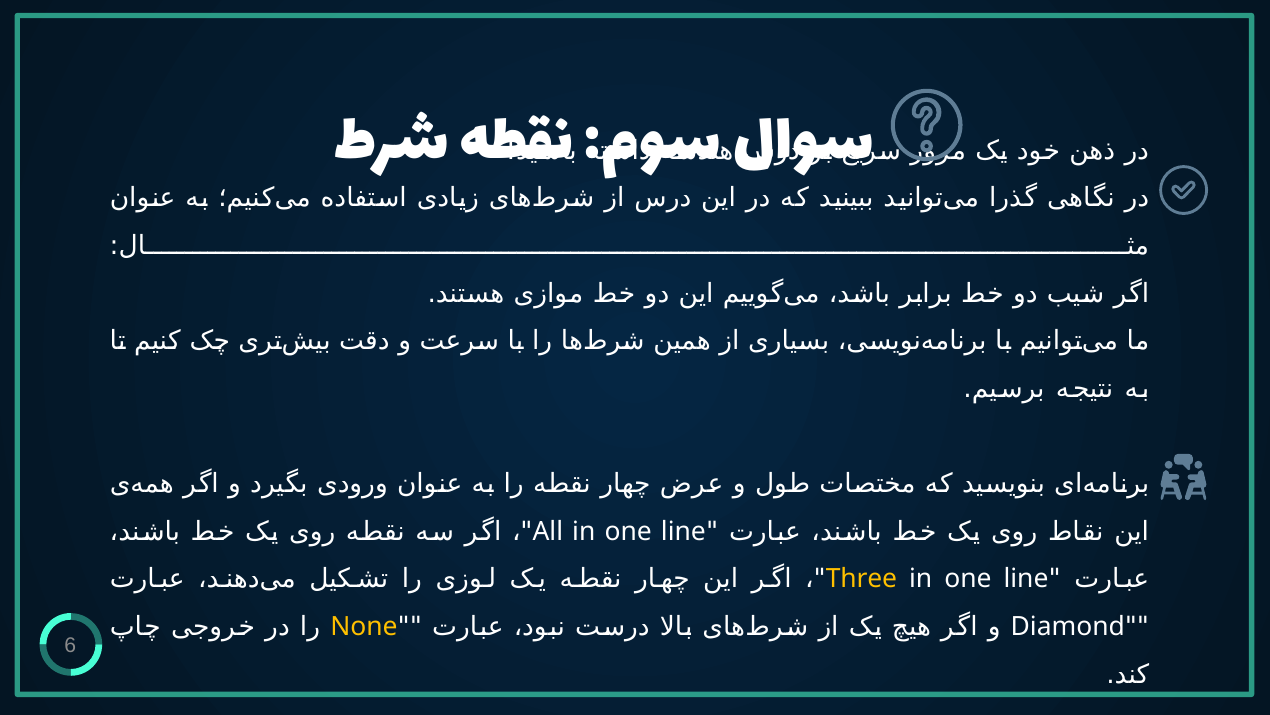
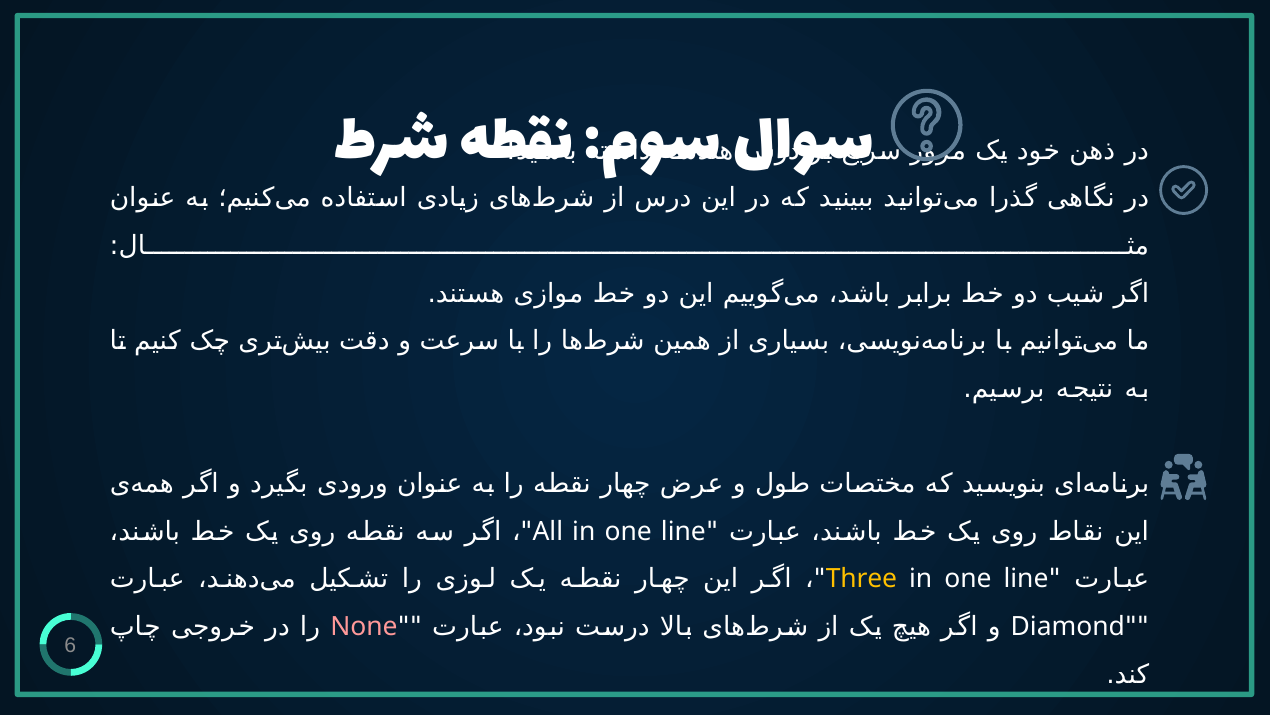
None colour: yellow -> pink
